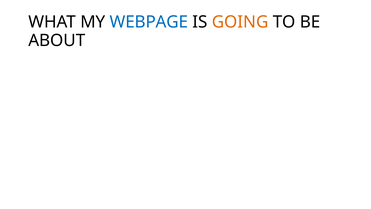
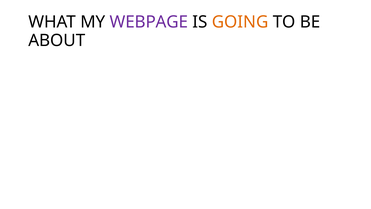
WEBPAGE colour: blue -> purple
